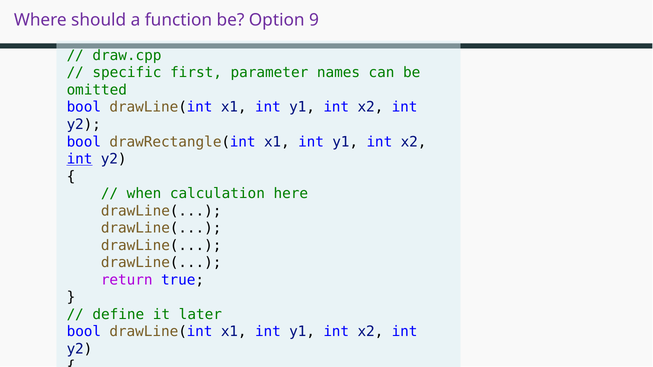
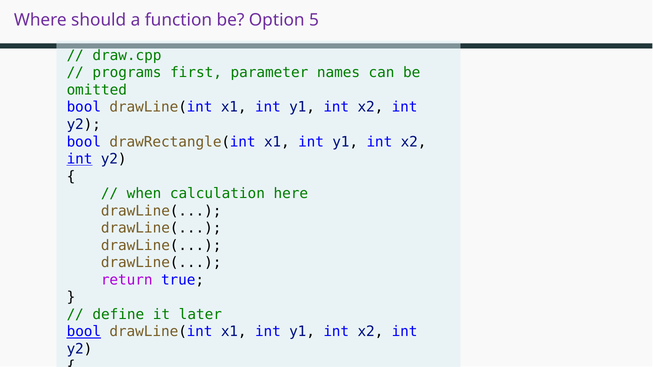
9: 9 -> 5
specific: specific -> programs
bool at (84, 332) underline: none -> present
